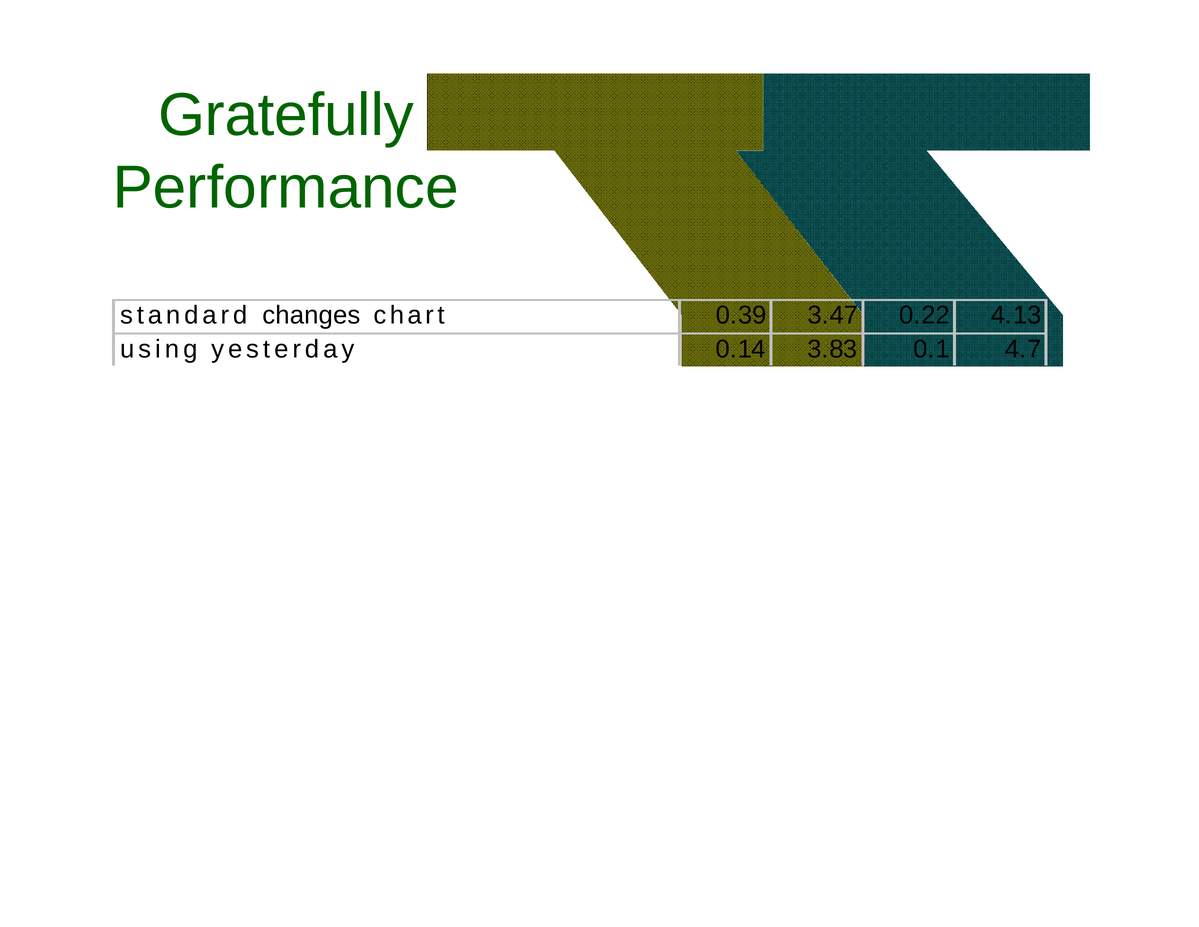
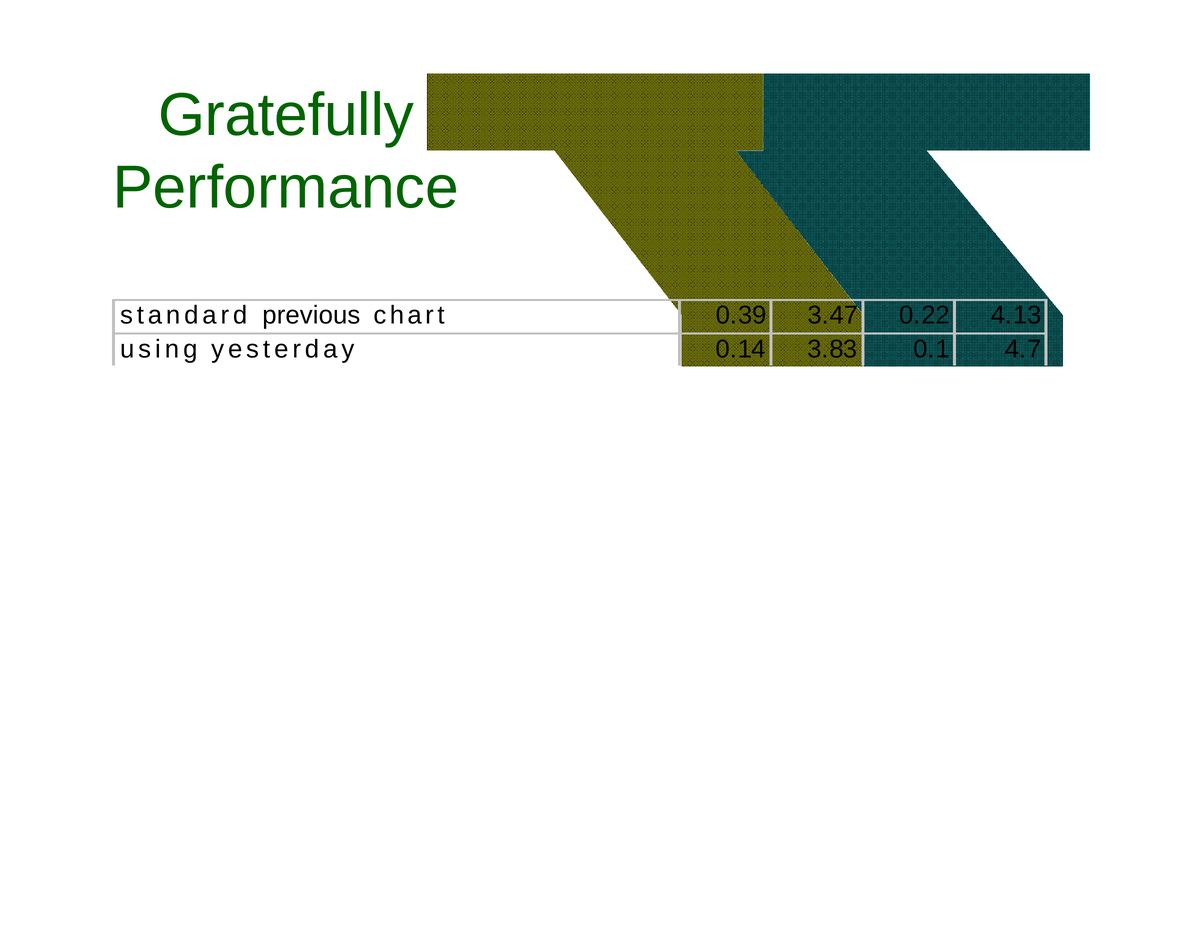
changes: changes -> previous
